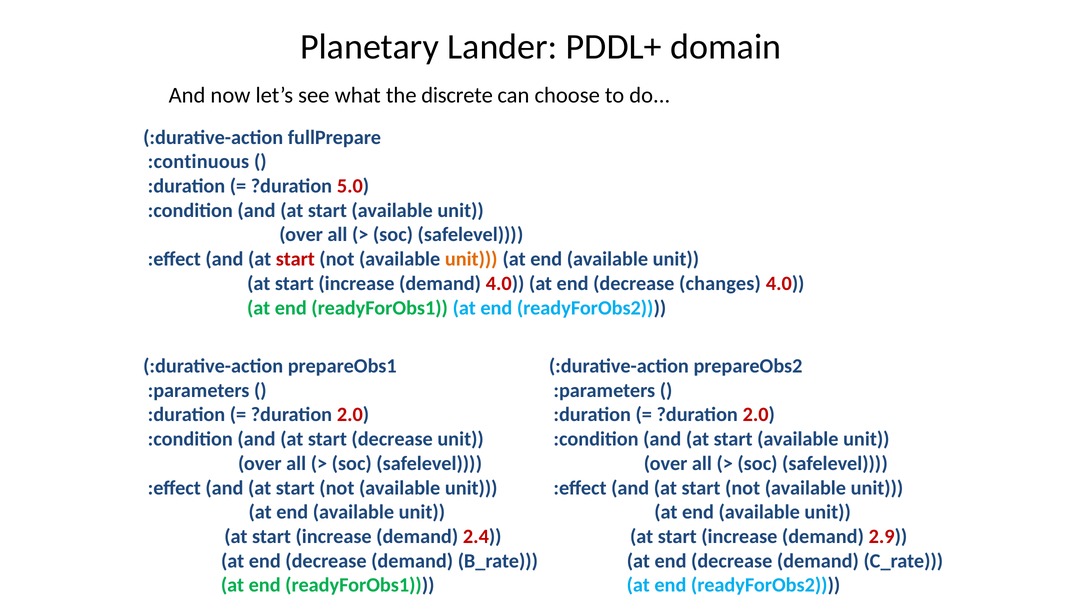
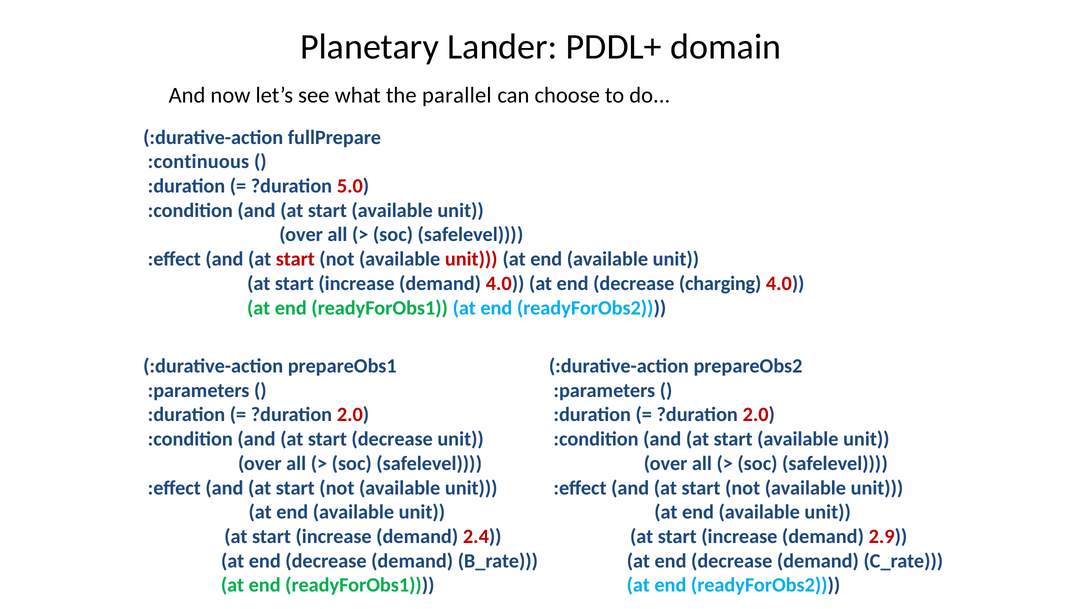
discrete: discrete -> parallel
unit at (471, 259) colour: orange -> red
changes: changes -> charging
